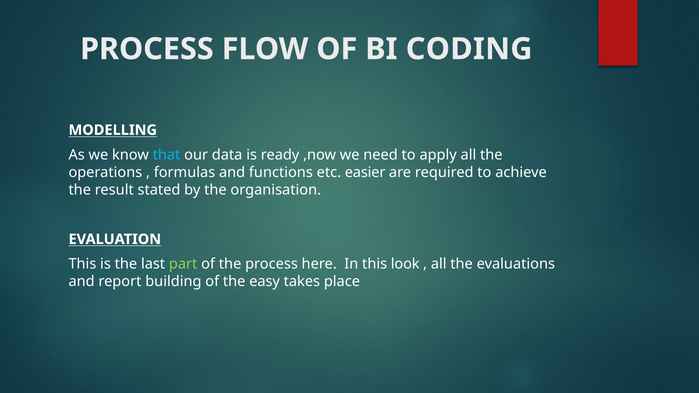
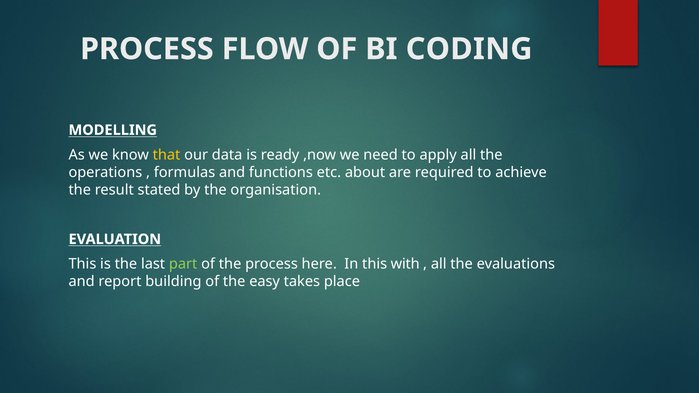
that colour: light blue -> yellow
easier: easier -> about
look: look -> with
